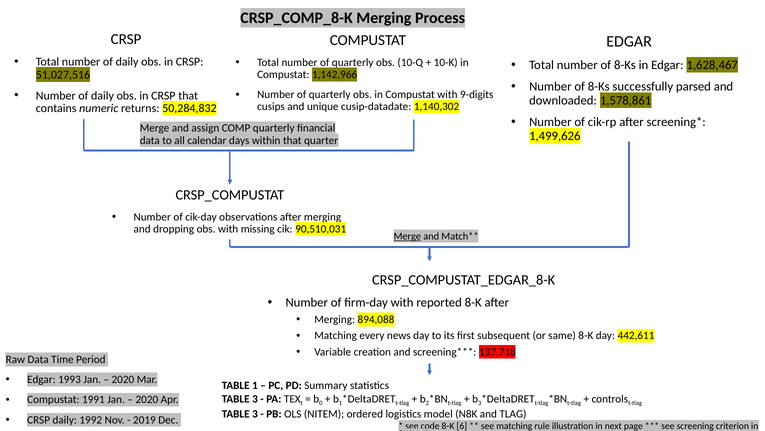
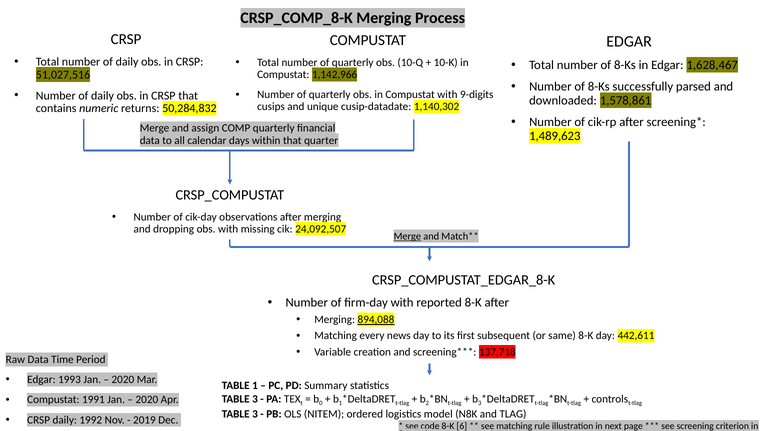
1,499,626: 1,499,626 -> 1,489,623
90,510,031: 90,510,031 -> 24,092,507
894,088 underline: none -> present
